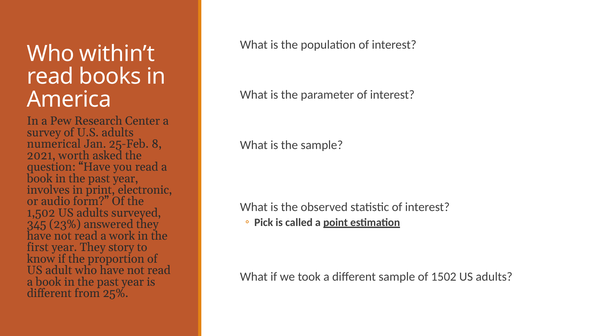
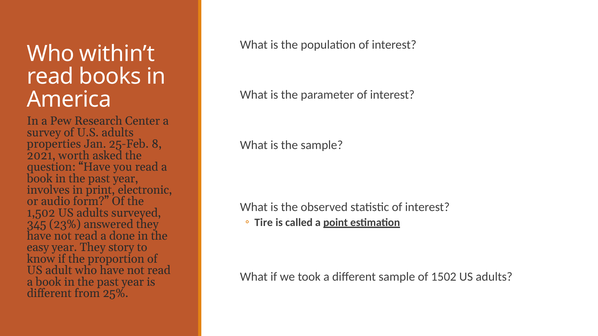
numerical: numerical -> properties
Pick: Pick -> Tire
work: work -> done
first: first -> easy
